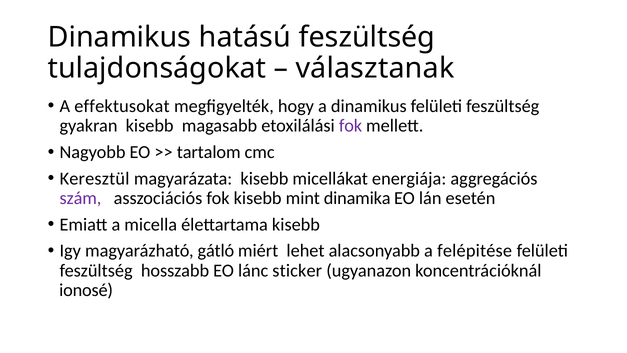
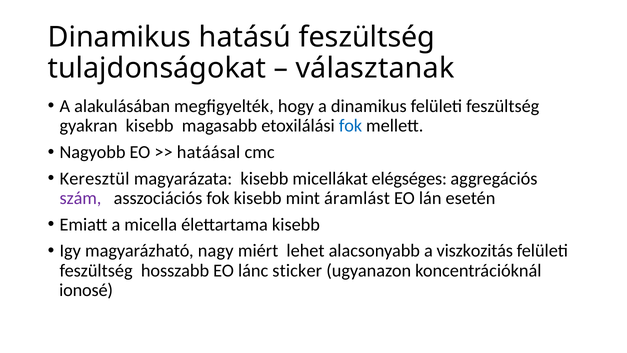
effektusokat: effektusokat -> alakulásában
fok at (351, 126) colour: purple -> blue
tartalom: tartalom -> hatáásal
energiája: energiája -> elégséges
dinamika: dinamika -> áramlást
gátló: gátló -> nagy
felépitése: felépitése -> viszkozitás
